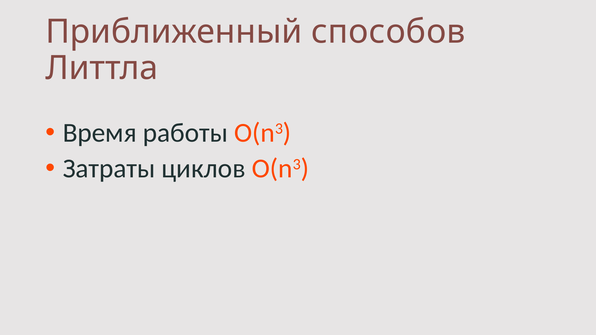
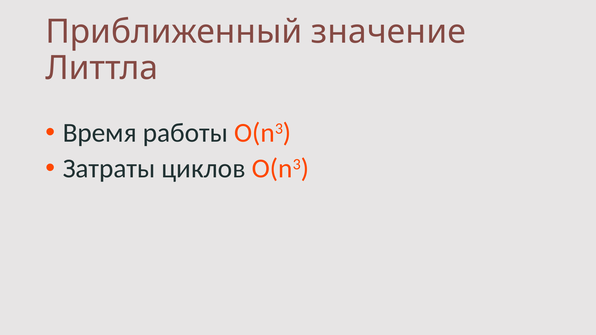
способов: способов -> значение
